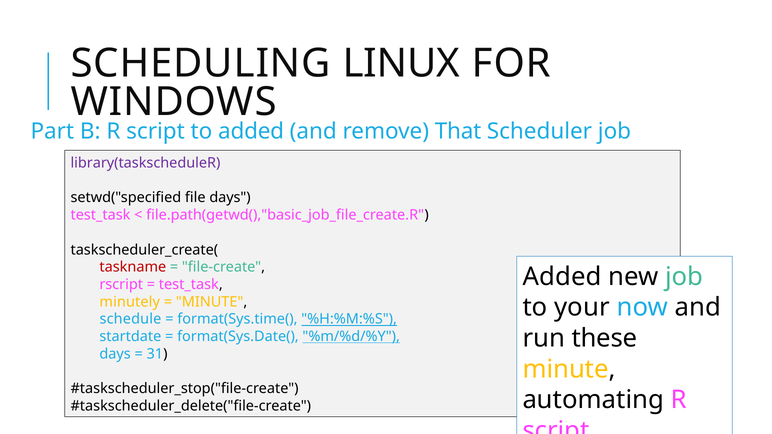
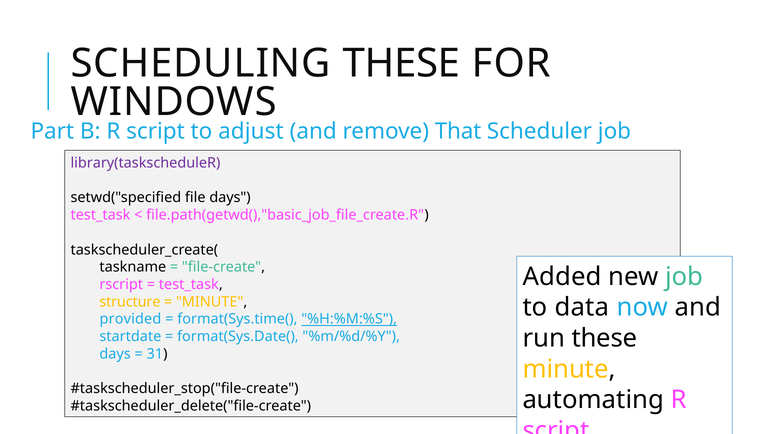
SCHEDULING LINUX: LINUX -> THESE
to added: added -> adjust
taskname colour: red -> black
minutely: minutely -> structure
your: your -> data
schedule: schedule -> provided
%m/%d/%Y underline: present -> none
